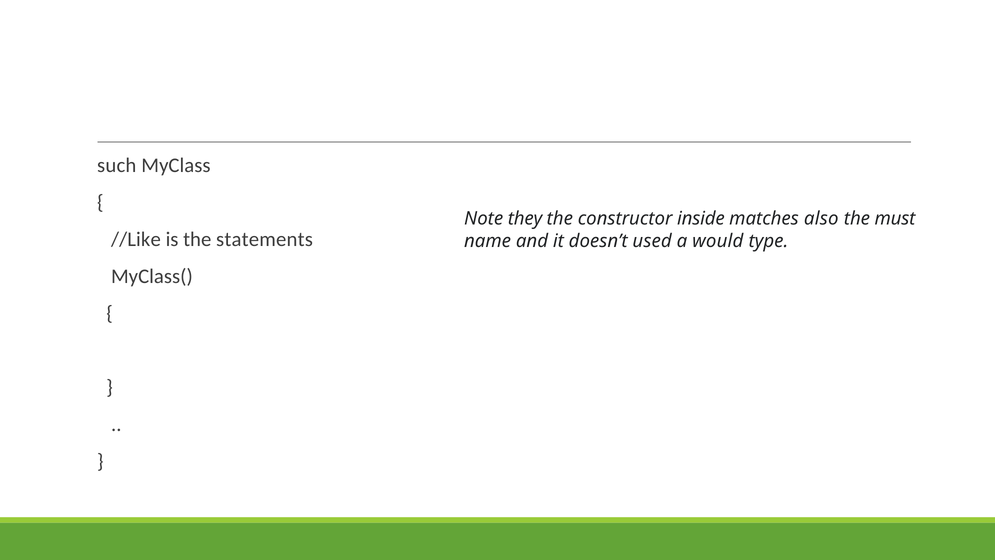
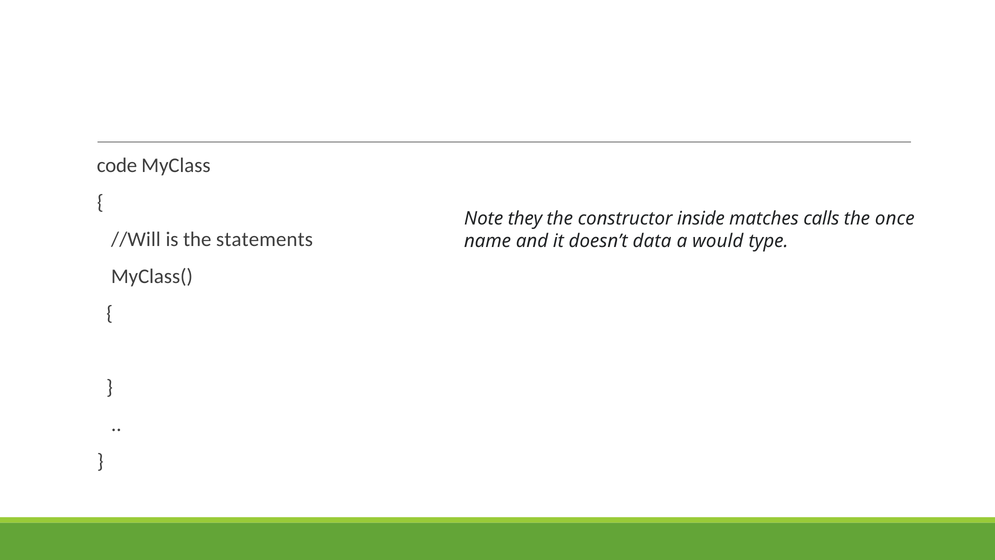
such: such -> code
also: also -> calls
must: must -> once
//Like: //Like -> //Will
used: used -> data
